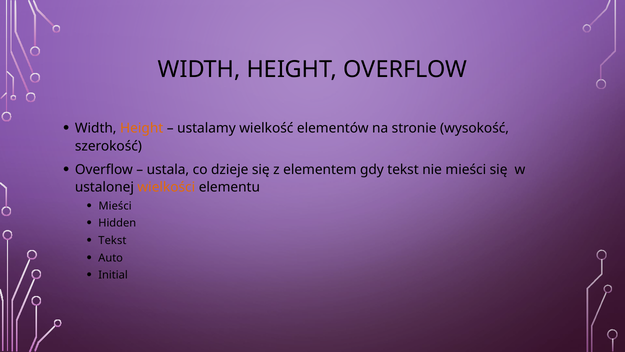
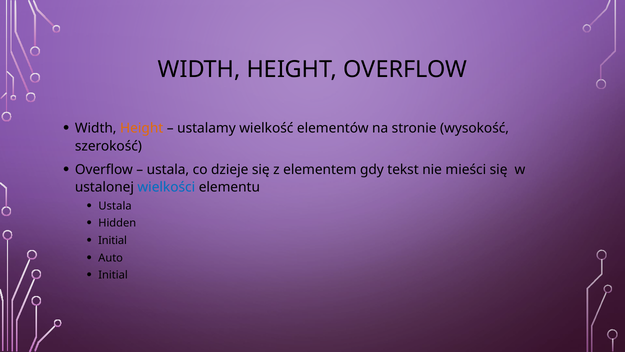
wielkości colour: orange -> blue
Mieści at (115, 206): Mieści -> Ustala
Tekst at (112, 240): Tekst -> Initial
